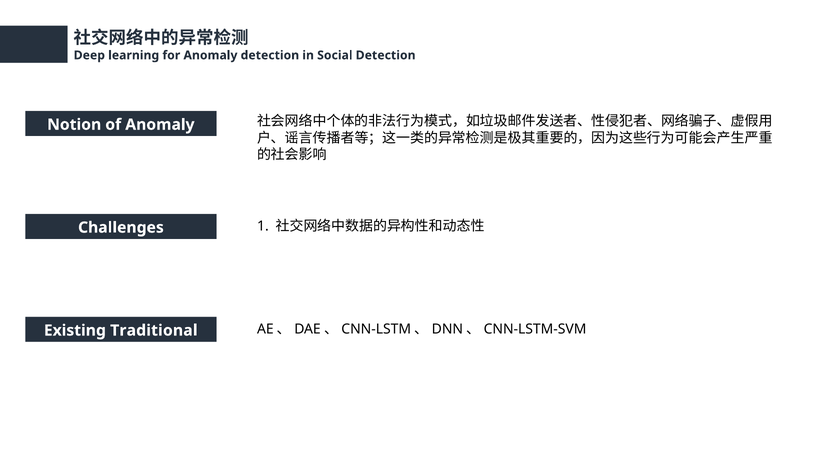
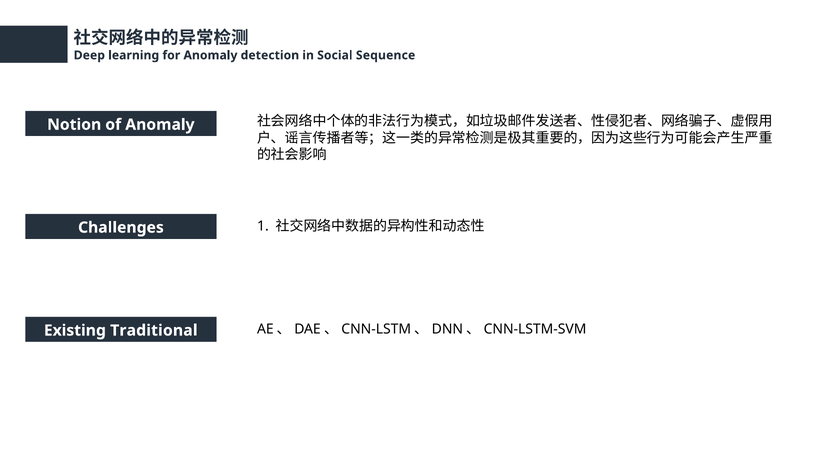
Social Detection: Detection -> Sequence
